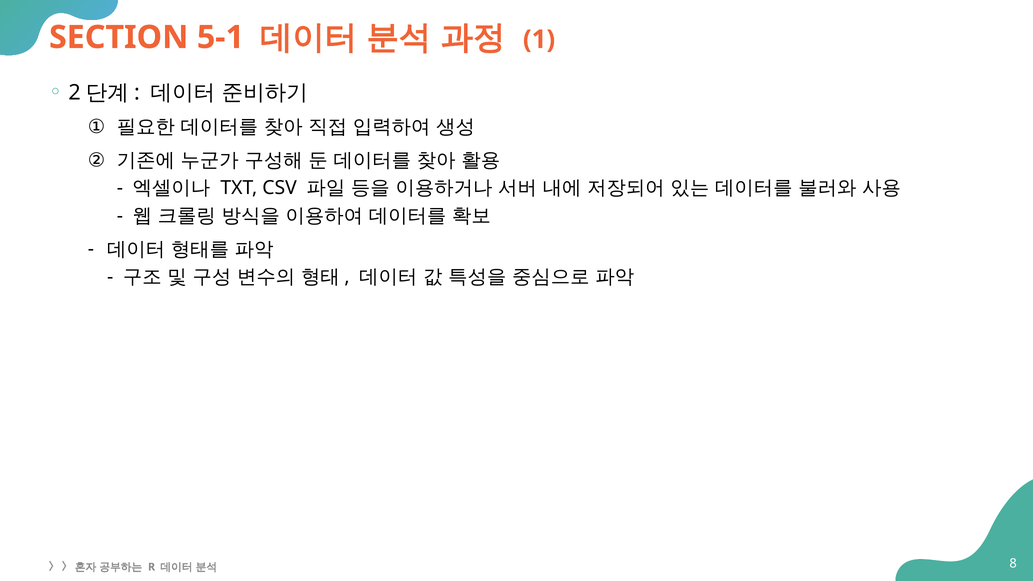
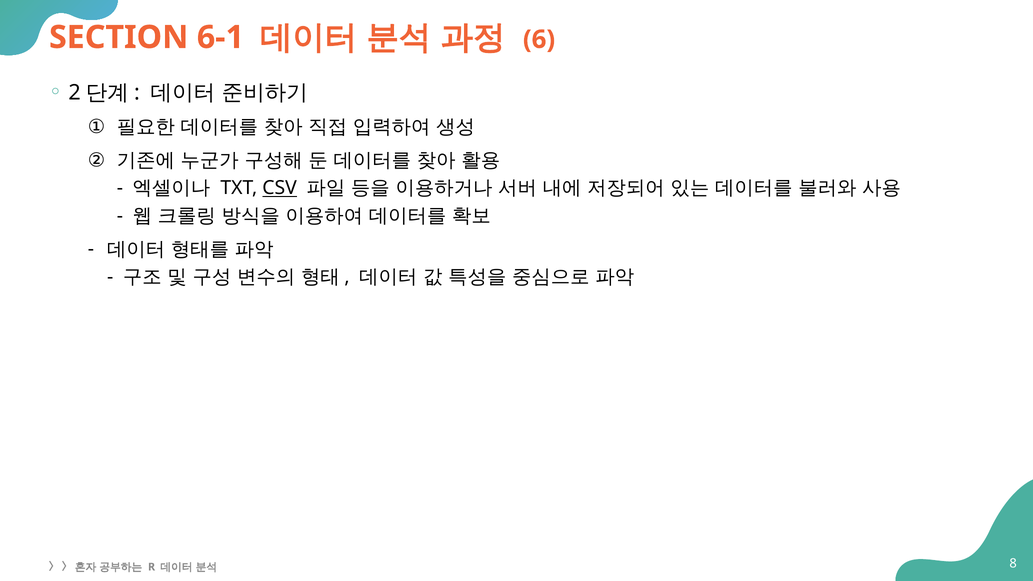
5-1: 5-1 -> 6-1
1: 1 -> 6
CSV underline: none -> present
